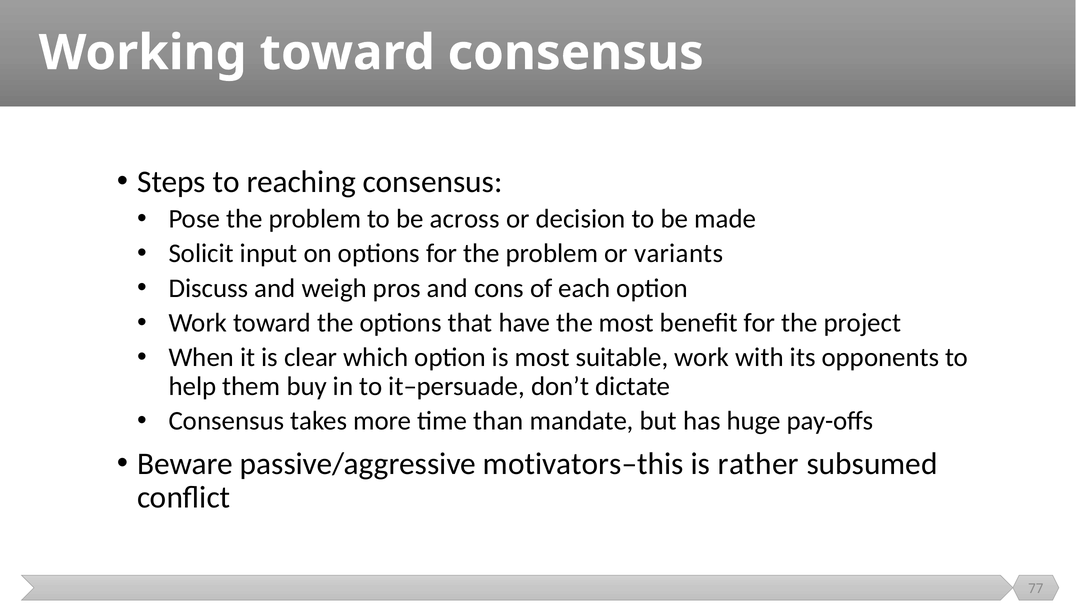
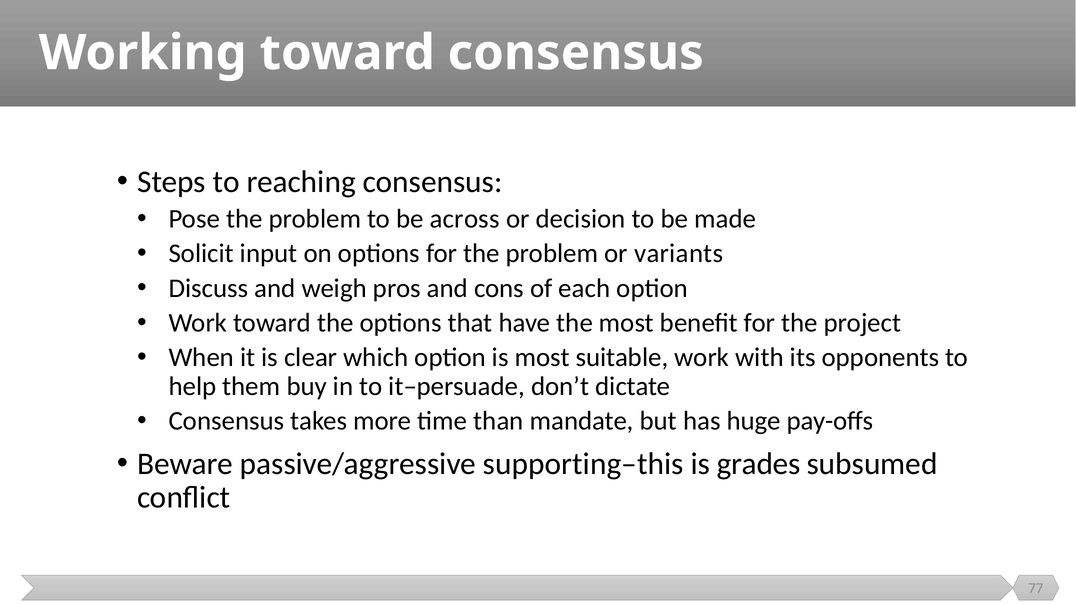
motivators–this: motivators–this -> supporting–this
rather: rather -> grades
